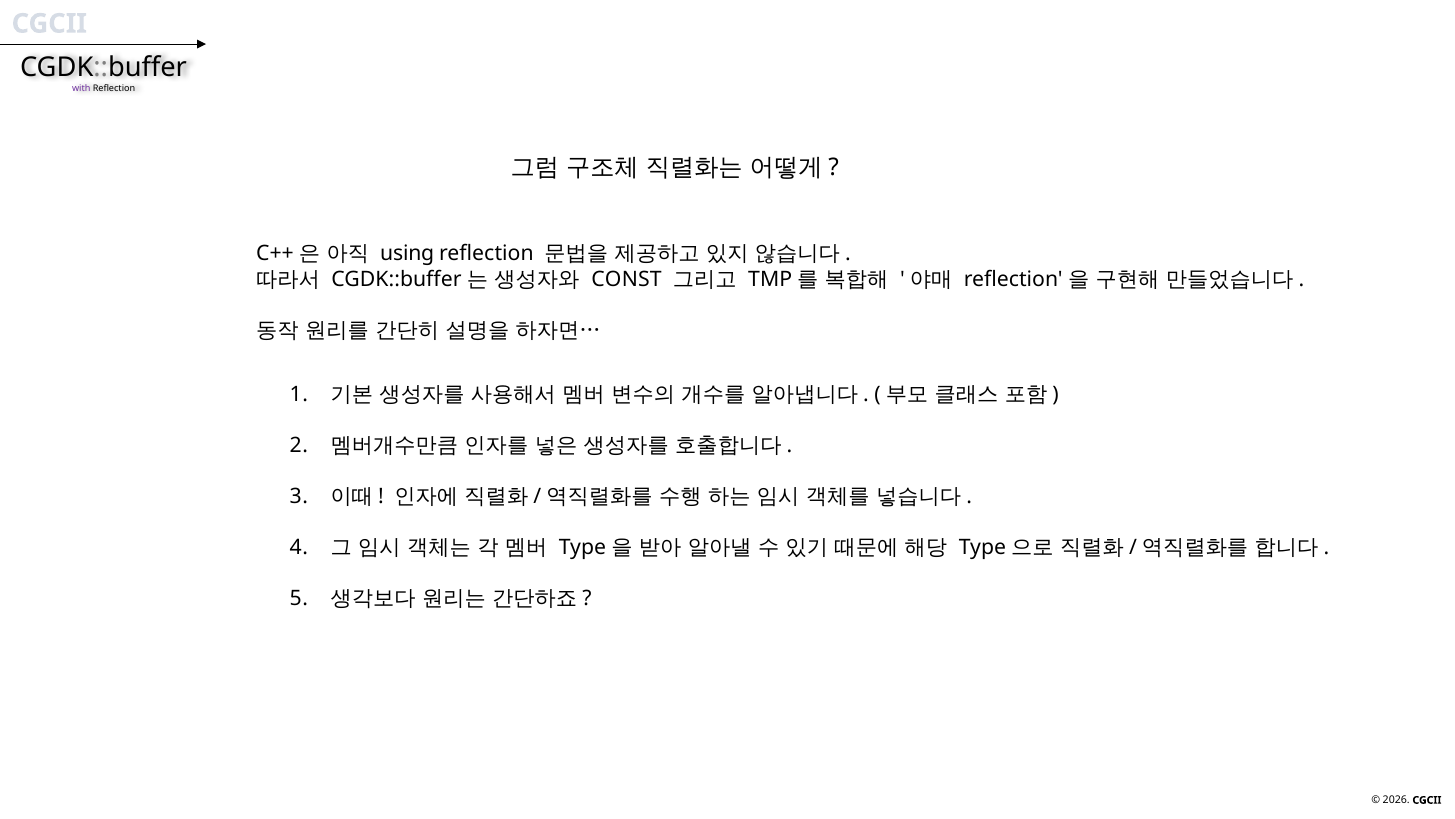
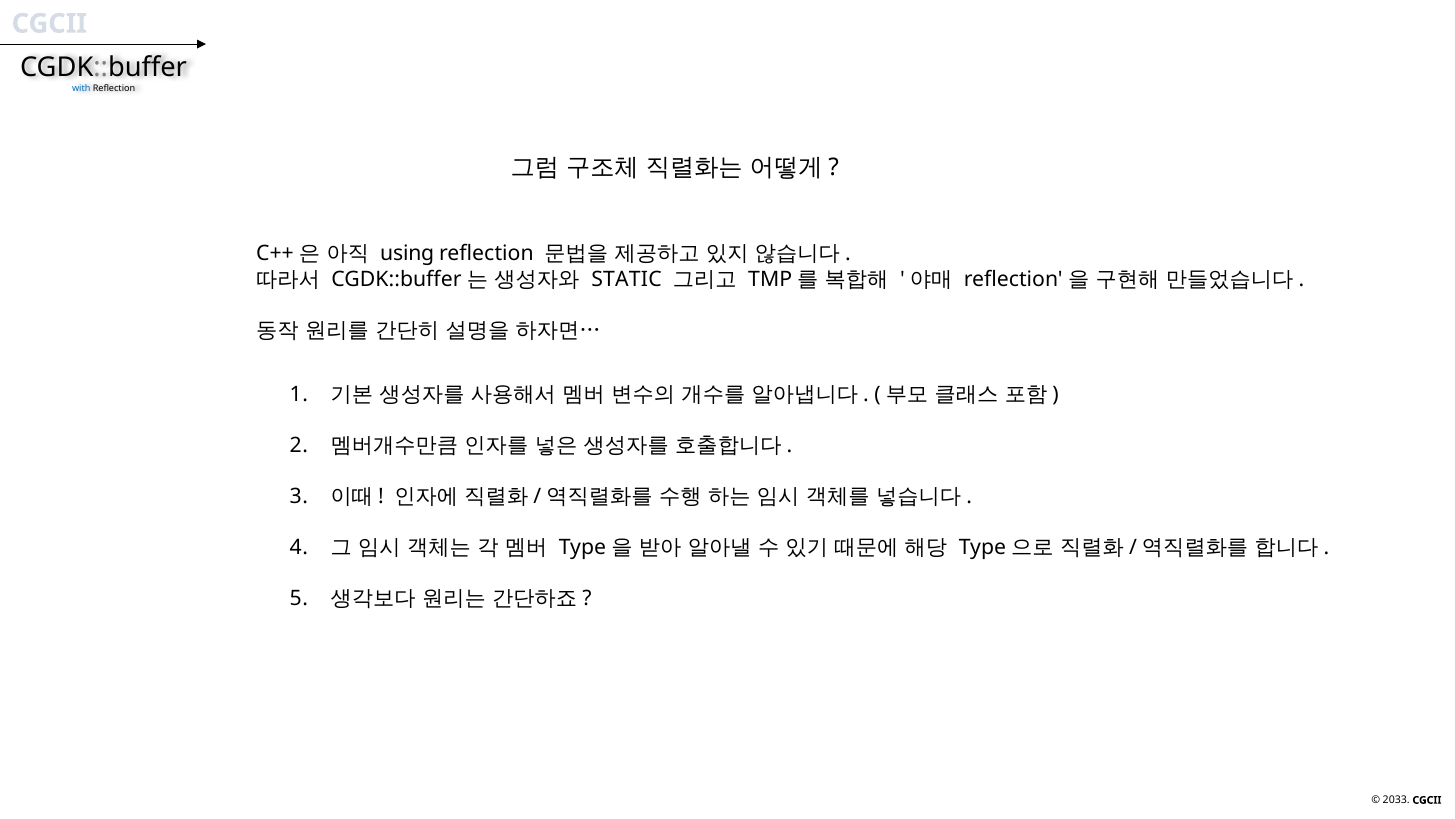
with colour: purple -> blue
CONST: CONST -> STATIC
2026: 2026 -> 2033
